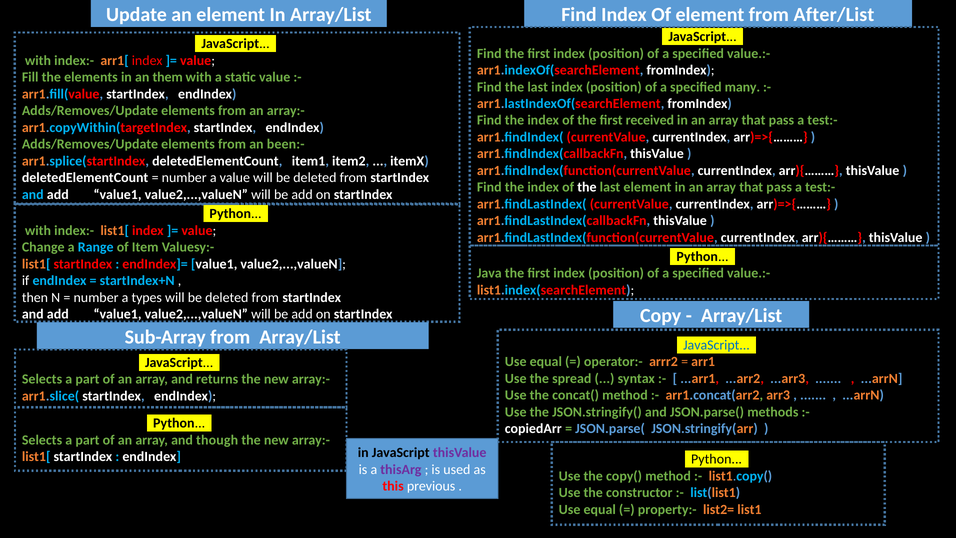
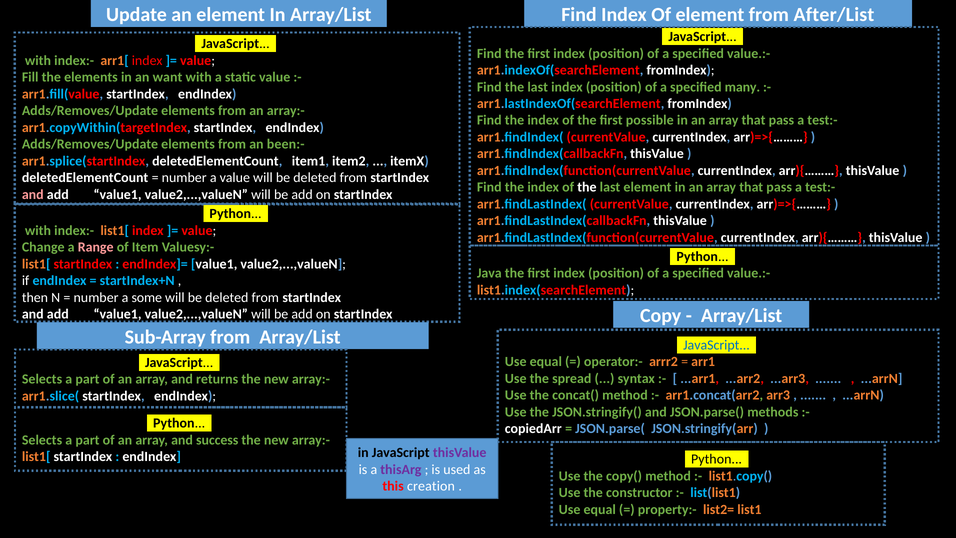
them: them -> want
received: received -> possible
and at (33, 194) colour: light blue -> pink
Range colour: light blue -> pink
types: types -> some
though: though -> success
previous: previous -> creation
